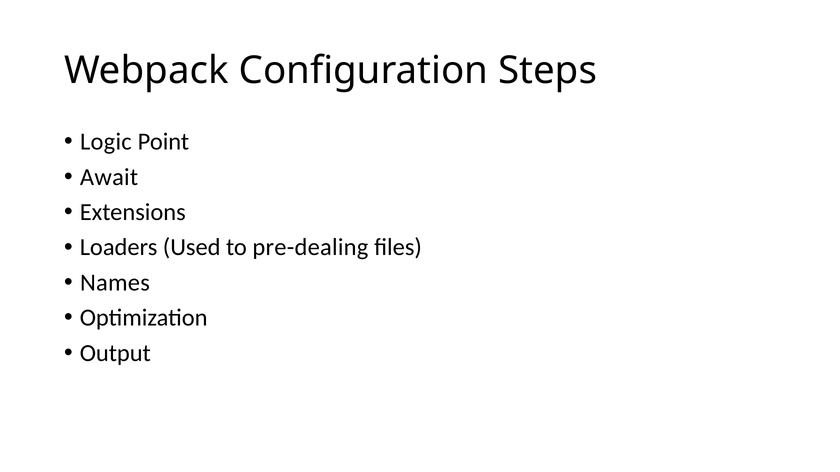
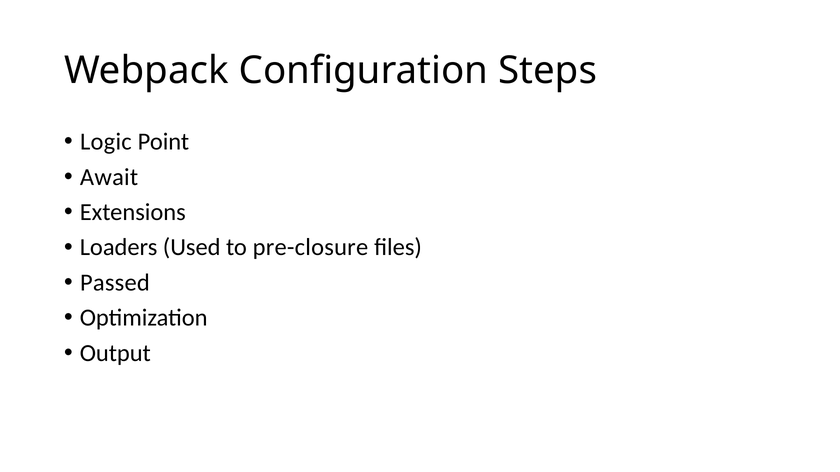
pre-dealing: pre-dealing -> pre-closure
Names: Names -> Passed
